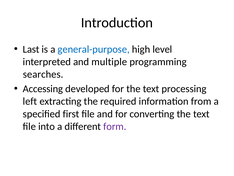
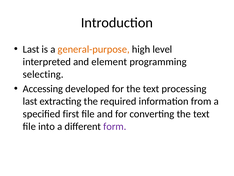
general-purpose colour: blue -> orange
multiple: multiple -> element
searches: searches -> selecting
left at (30, 101): left -> last
